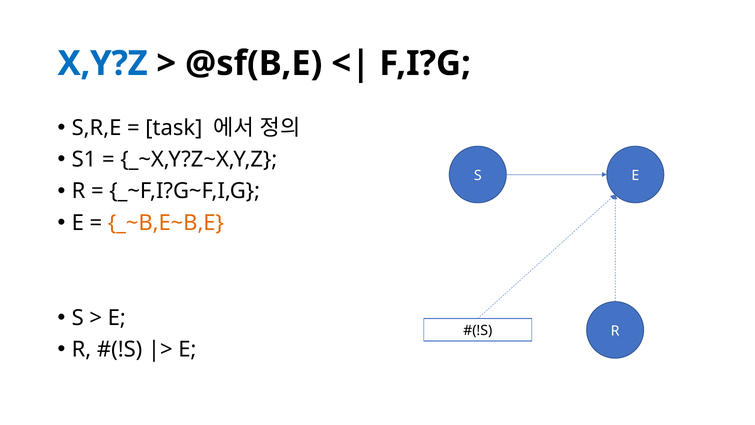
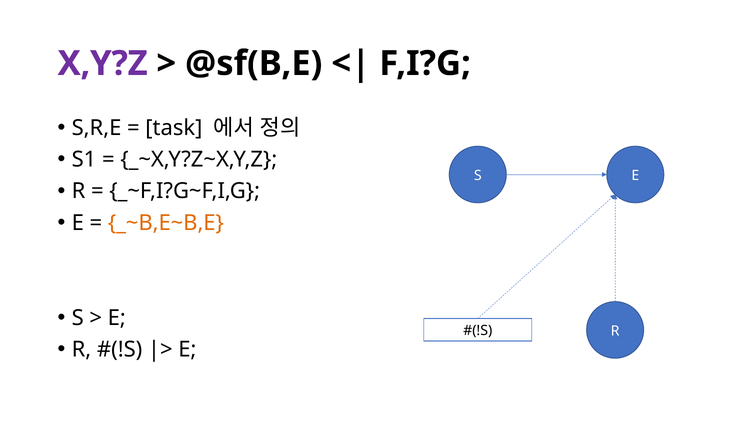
X,Y?Z colour: blue -> purple
